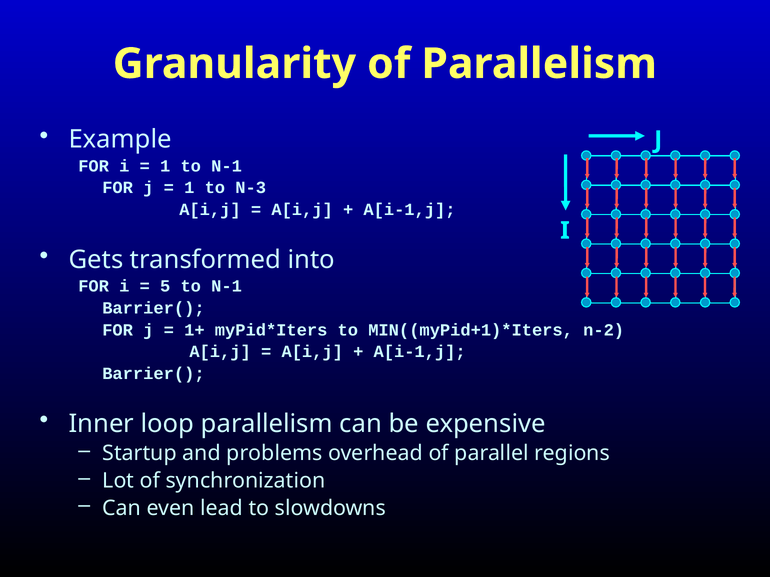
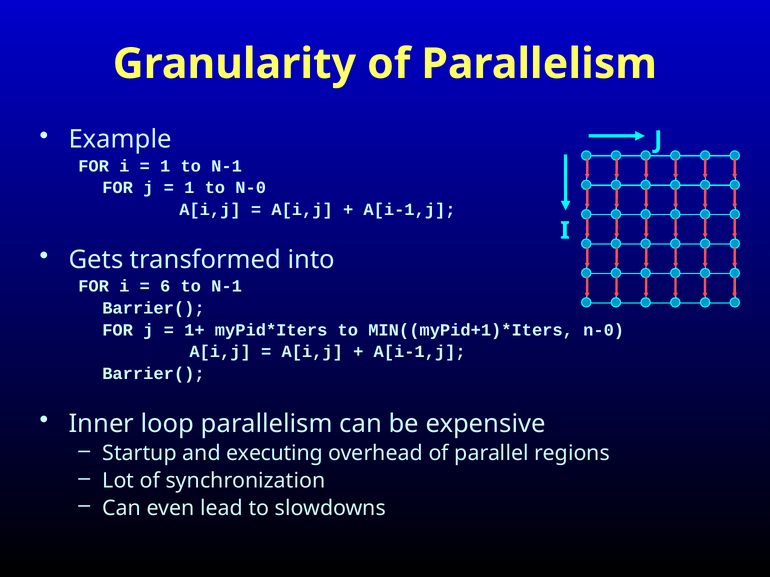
to N-3: N-3 -> N-0
5: 5 -> 6
n-2 at (604, 330): n-2 -> n-0
problems: problems -> executing
